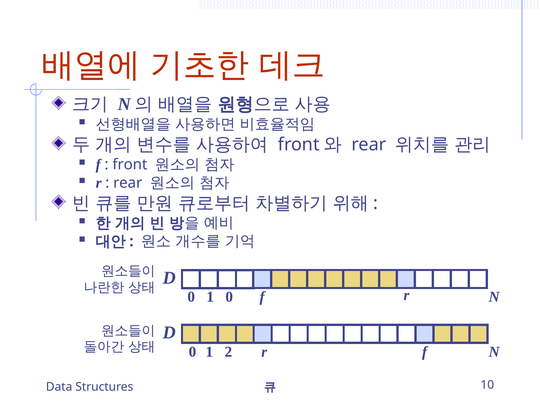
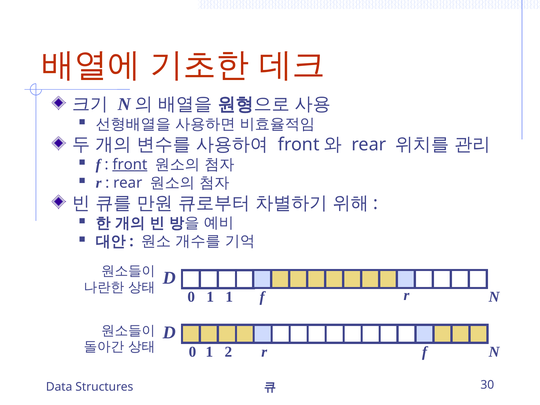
front at (130, 164) underline: none -> present
1 0: 0 -> 1
10: 10 -> 30
